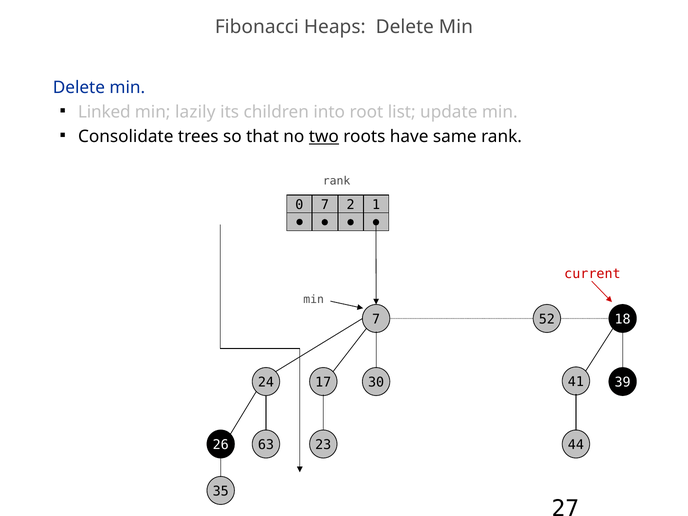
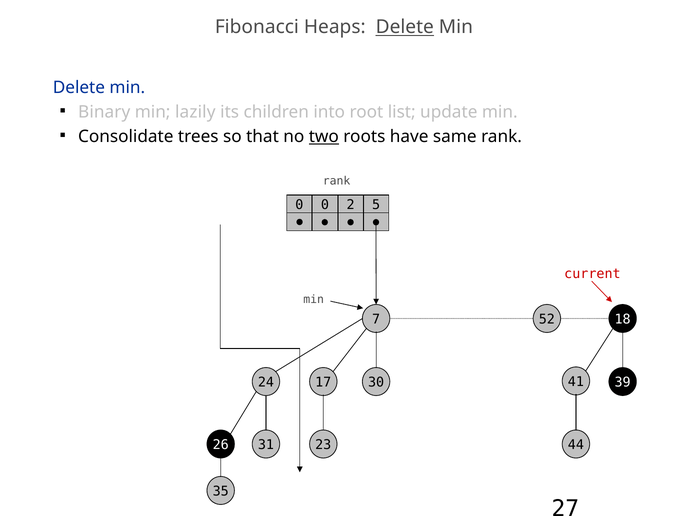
Delete at (405, 27) underline: none -> present
Linked: Linked -> Binary
0 7: 7 -> 0
1: 1 -> 5
63: 63 -> 31
